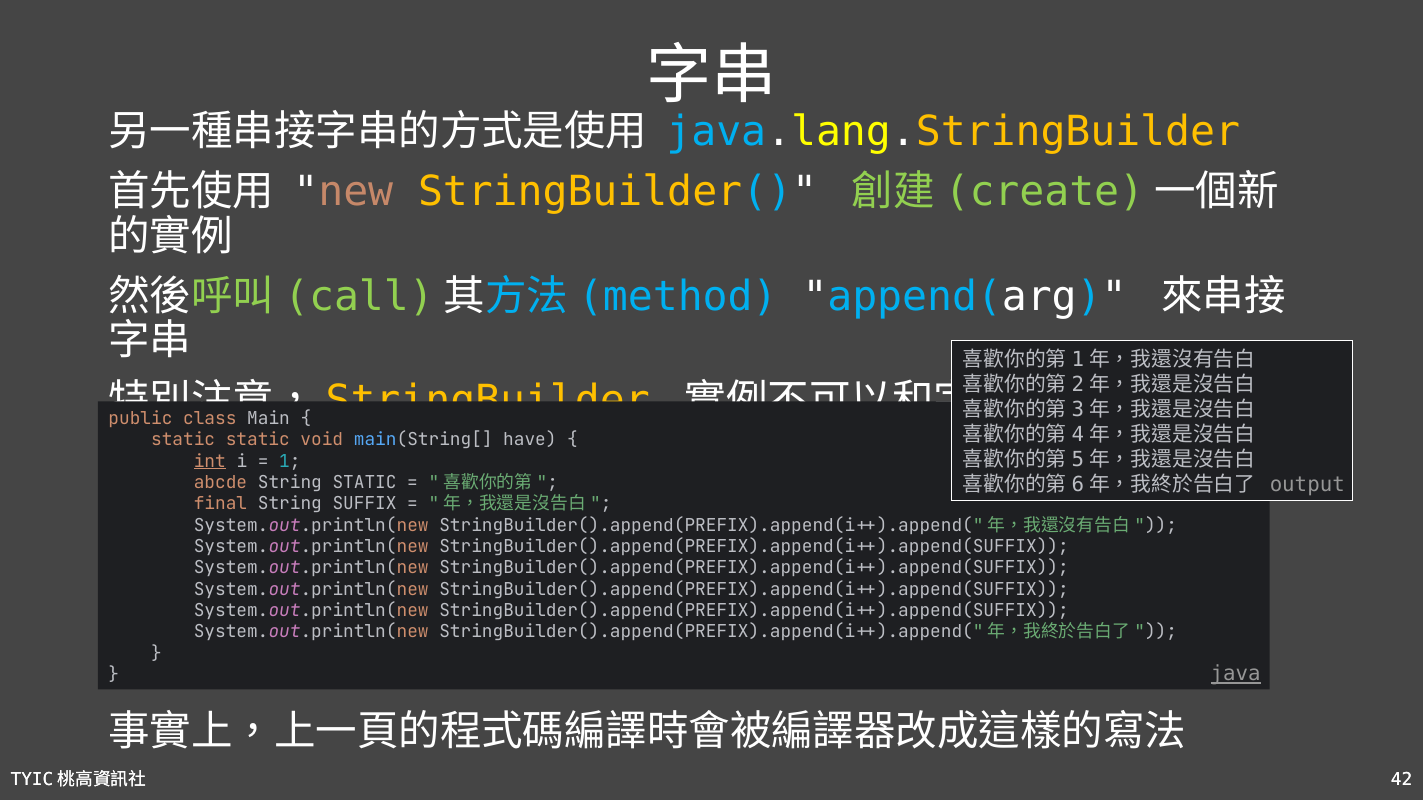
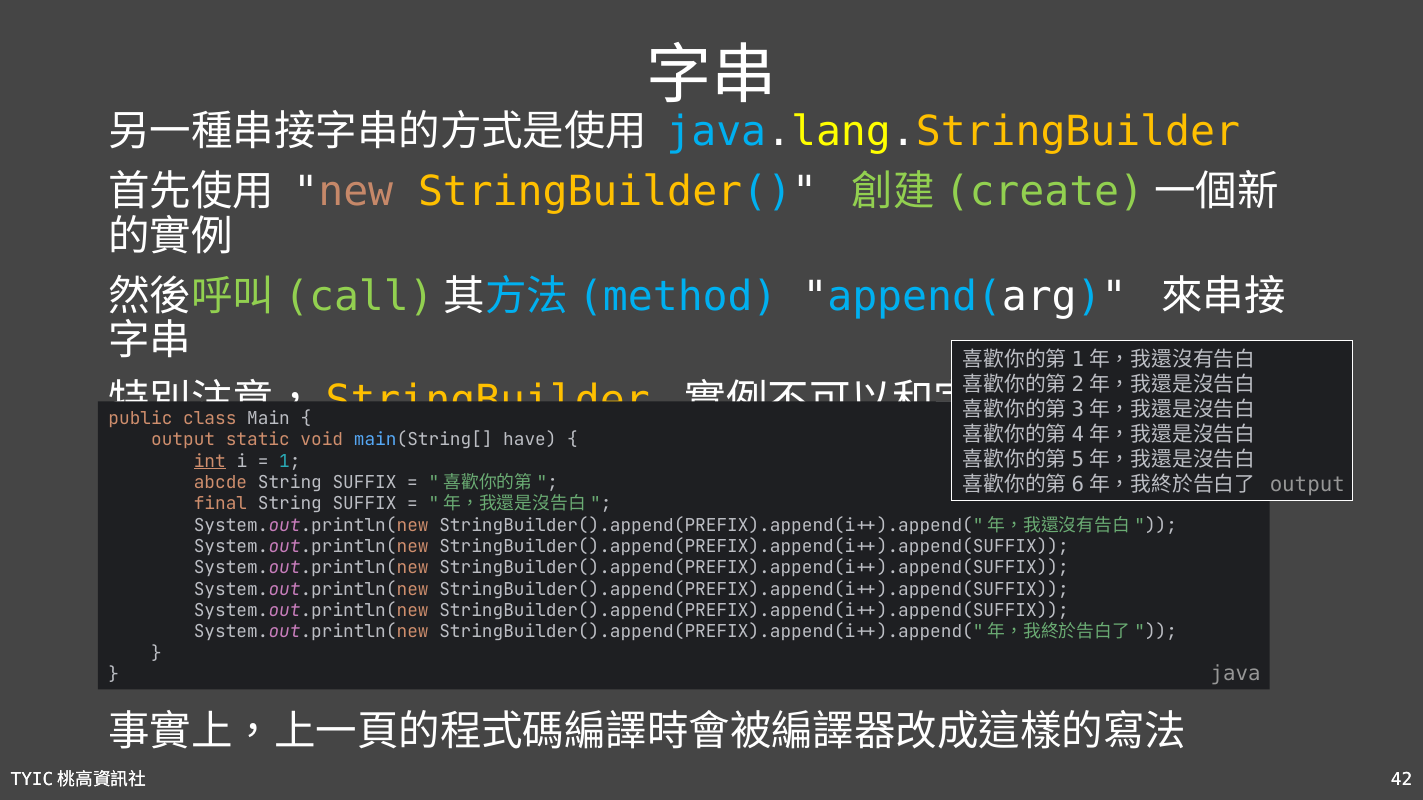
static at (183, 440): static -> output
STATIC at (365, 483): STATIC -> SUFFIX
java underline: present -> none
